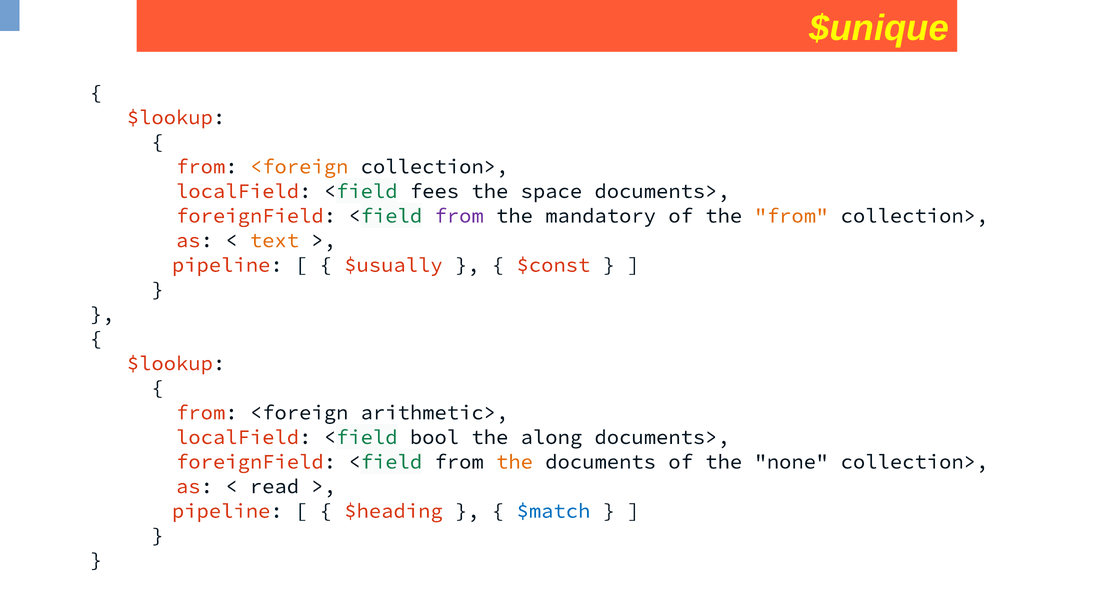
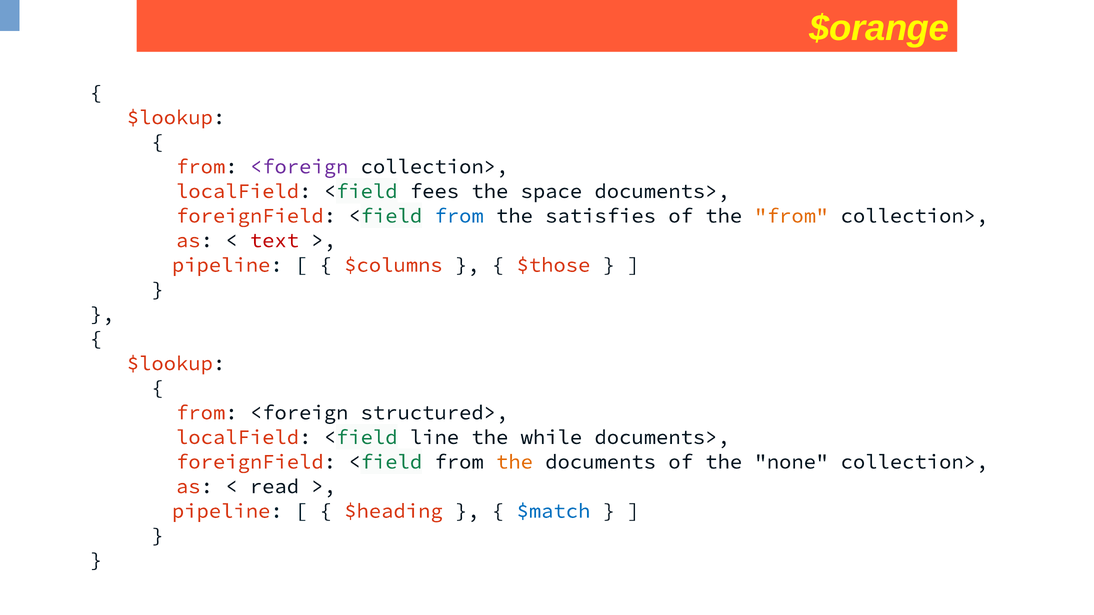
$unique: $unique -> $orange
<foreign at (299, 167) colour: orange -> purple
from at (459, 216) colour: purple -> blue
mandatory: mandatory -> satisfies
text colour: orange -> red
$usually: $usually -> $columns
$const: $const -> $those
arithmetic>: arithmetic> -> structured>
bool: bool -> line
along: along -> while
